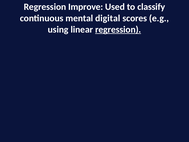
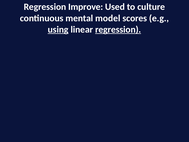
classify: classify -> culture
digital: digital -> model
using underline: none -> present
